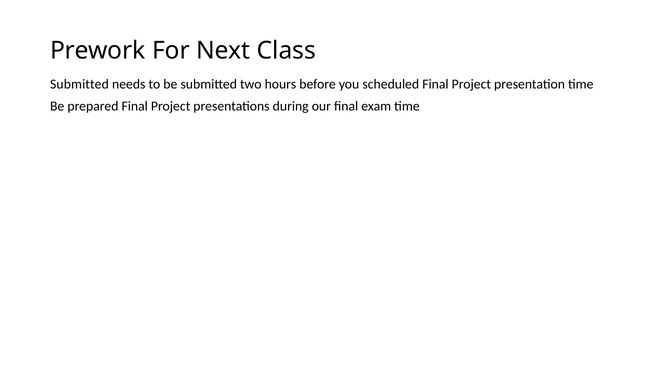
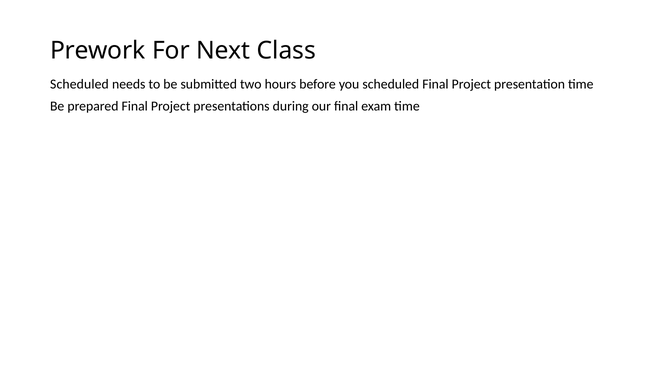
Submitted at (79, 84): Submitted -> Scheduled
